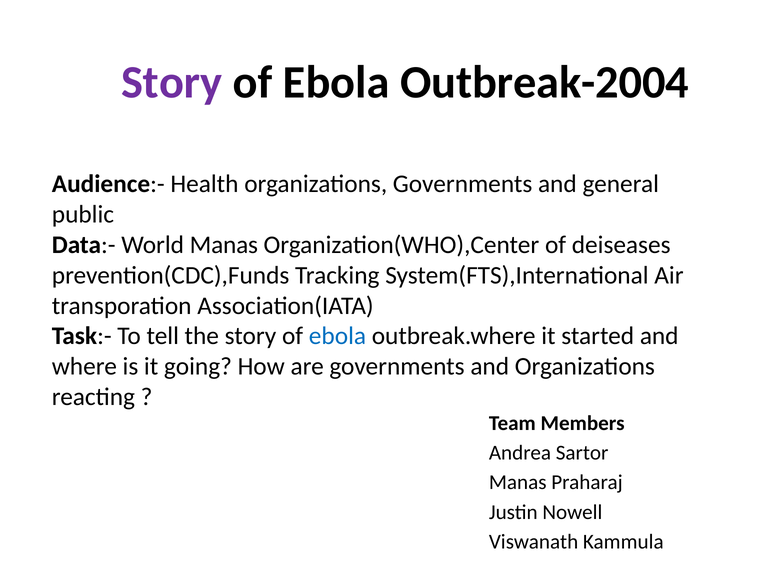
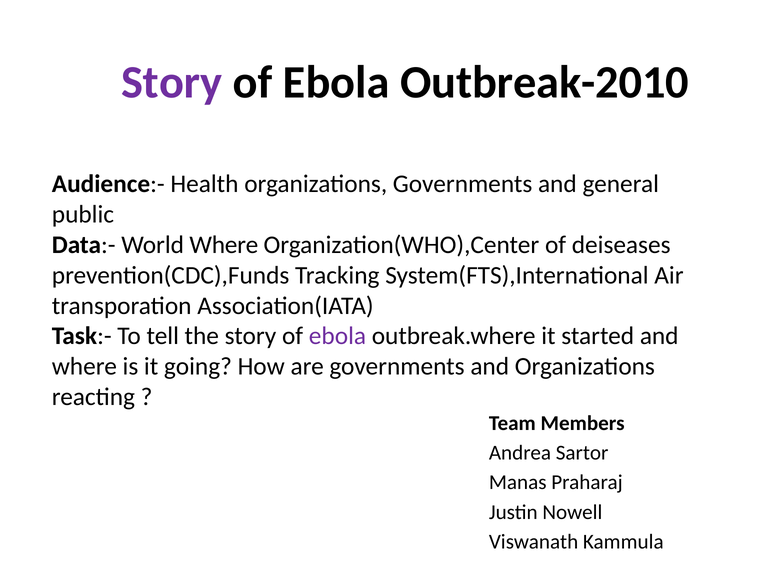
Outbreak-2004: Outbreak-2004 -> Outbreak-2010
World Manas: Manas -> Where
ebola at (337, 336) colour: blue -> purple
